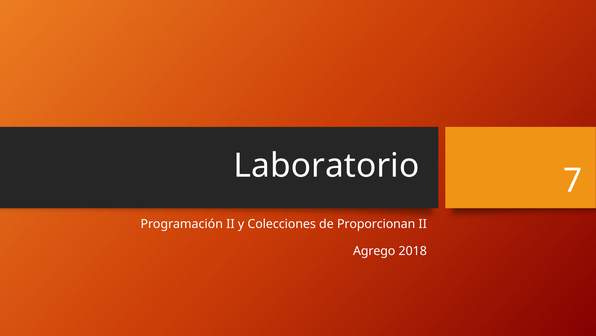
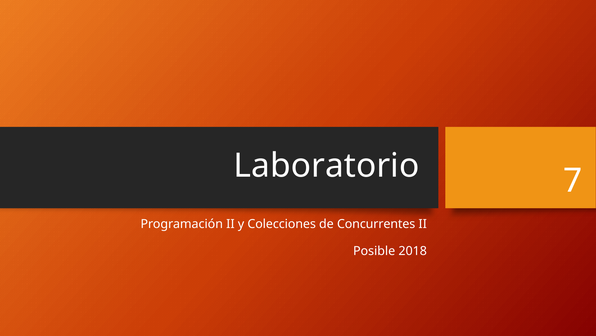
Proporcionan: Proporcionan -> Concurrentes
Agrego: Agrego -> Posible
